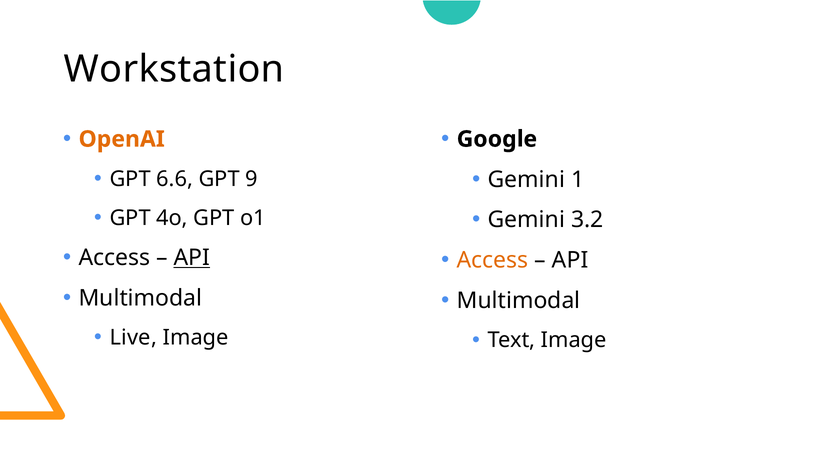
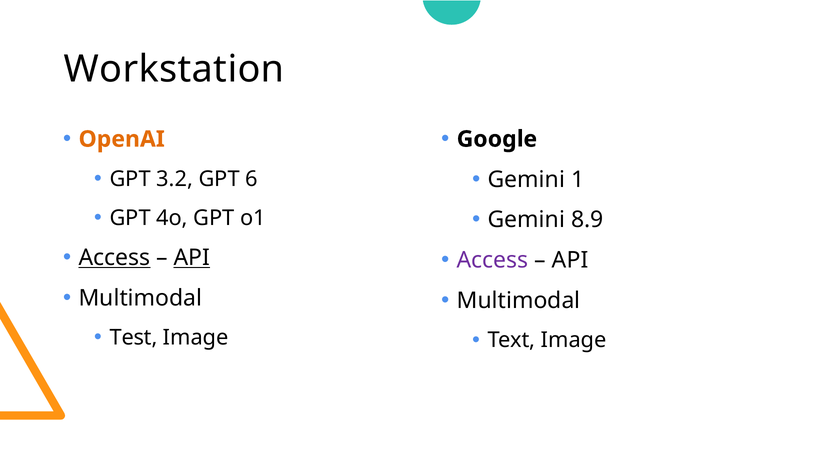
6.6: 6.6 -> 3.2
9: 9 -> 6
3.2: 3.2 -> 8.9
Access at (114, 258) underline: none -> present
Access at (493, 260) colour: orange -> purple
Live: Live -> Test
